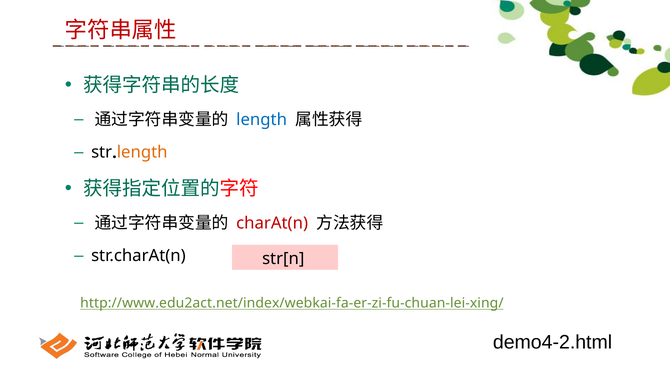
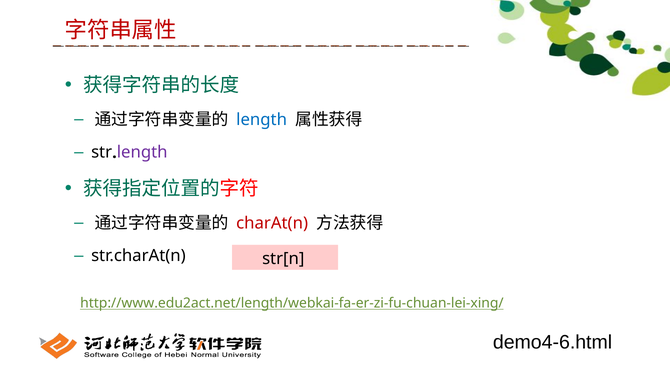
length at (142, 152) colour: orange -> purple
http://www.edu2act.net/index/webkai-fa-er-zi-fu-chuan-lei-xing/: http://www.edu2act.net/index/webkai-fa-er-zi-fu-chuan-lei-xing/ -> http://www.edu2act.net/length/webkai-fa-er-zi-fu-chuan-lei-xing/
demo4-2.html: demo4-2.html -> demo4-6.html
